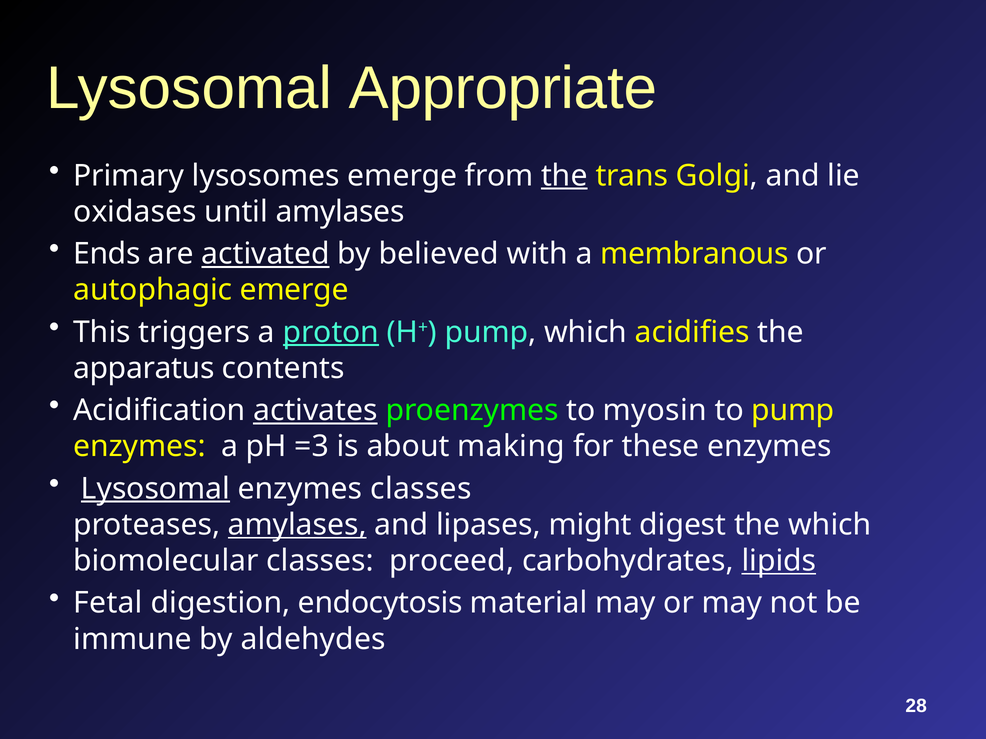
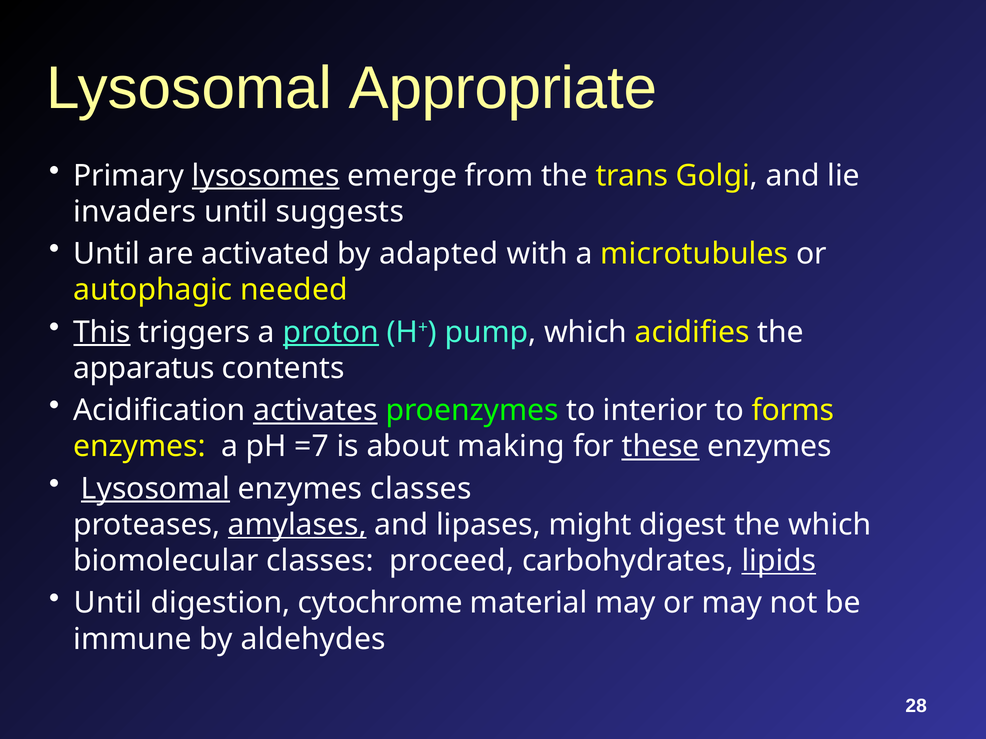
lysosomes underline: none -> present
the at (564, 176) underline: present -> none
oxidases: oxidases -> invaders
until amylases: amylases -> suggests
Ends at (107, 254): Ends -> Until
activated underline: present -> none
believed: believed -> adapted
membranous: membranous -> microtubules
autophagic emerge: emerge -> needed
This underline: none -> present
myosin: myosin -> interior
to pump: pump -> forms
=3: =3 -> =7
these underline: none -> present
Fetal at (108, 603): Fetal -> Until
endocytosis: endocytosis -> cytochrome
